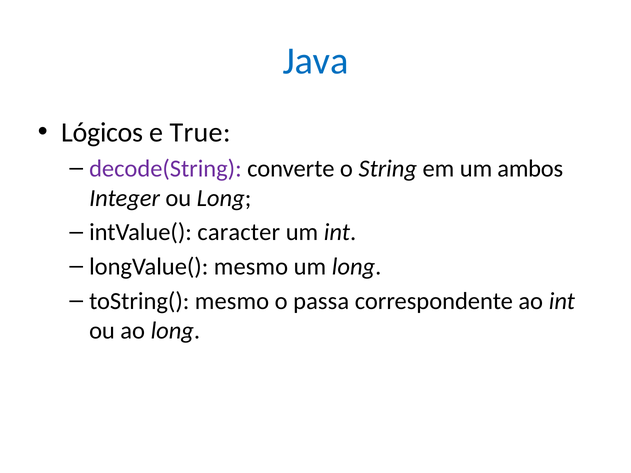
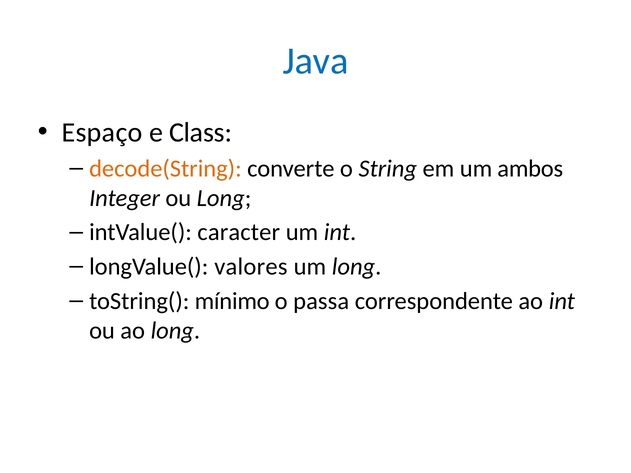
Lógicos: Lógicos -> Espaço
True: True -> Class
decode(String colour: purple -> orange
longValue( mesmo: mesmo -> valores
toString( mesmo: mesmo -> mínimo
